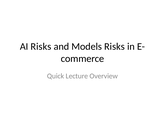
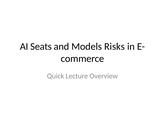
AI Risks: Risks -> Seats
